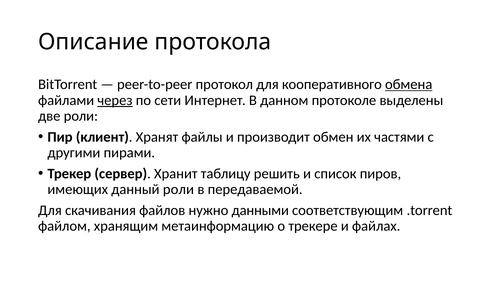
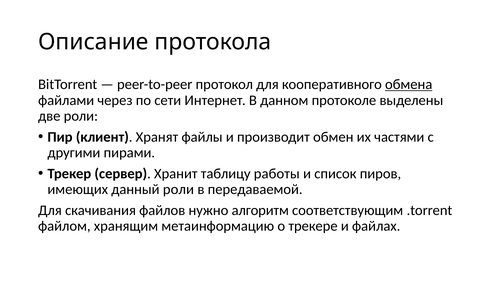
через underline: present -> none
решить: решить -> работы
данными: данными -> алгоритм
